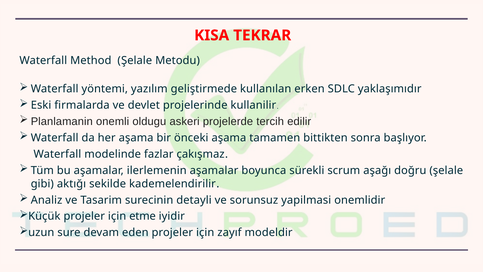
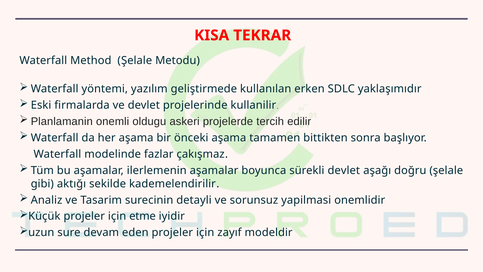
sürekli scrum: scrum -> devlet
